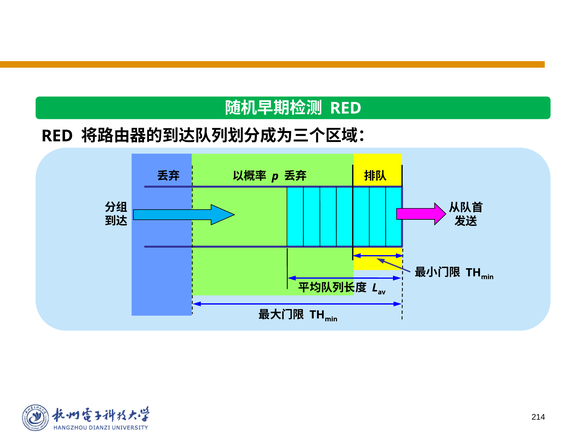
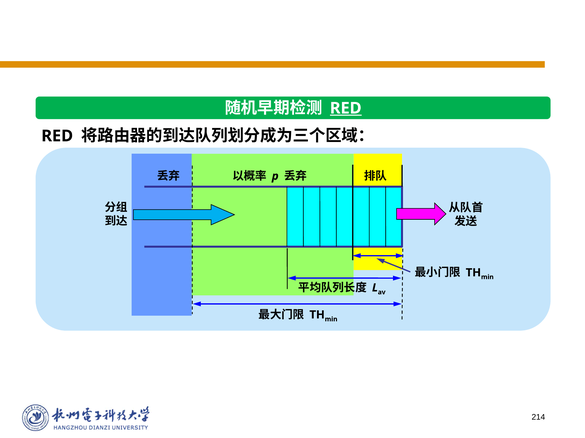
RED at (346, 108) underline: none -> present
